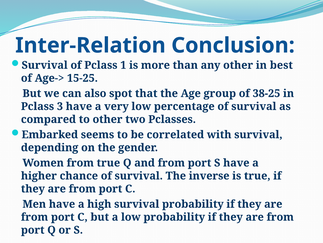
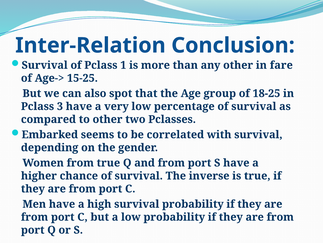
best: best -> fare
38-25: 38-25 -> 18-25
